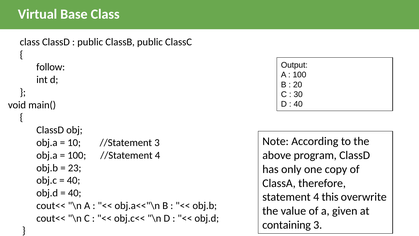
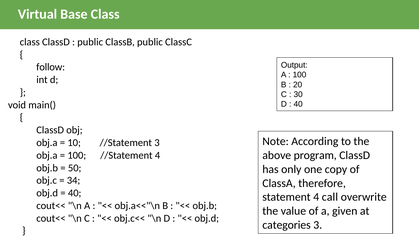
23: 23 -> 50
40 at (74, 180): 40 -> 34
this: this -> call
containing: containing -> categories
